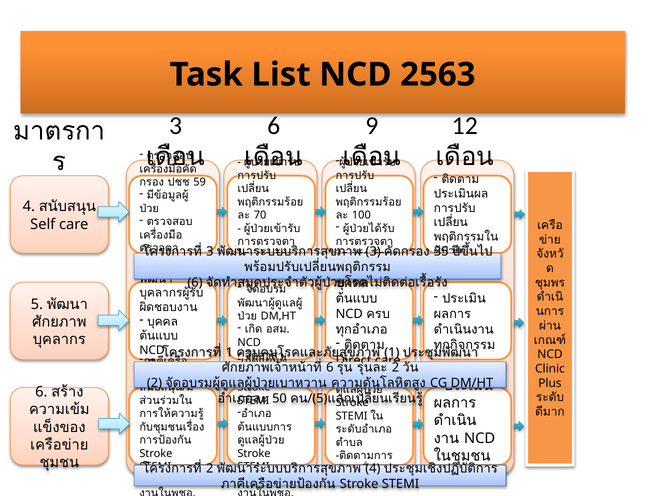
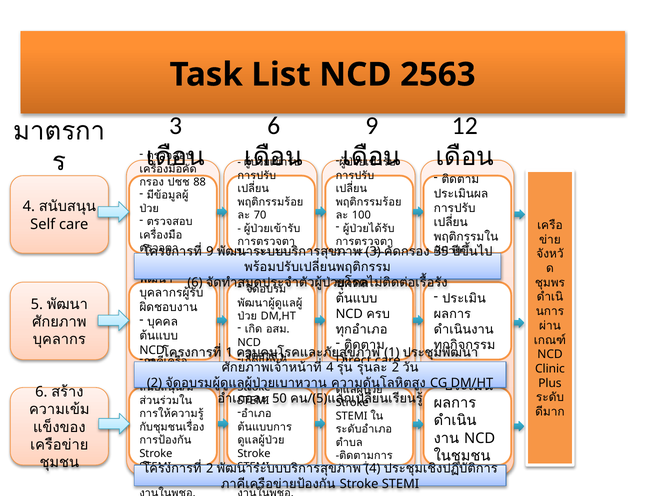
59: 59 -> 88
3 at (210, 251): 3 -> 9
6 at (330, 368): 6 -> 4
